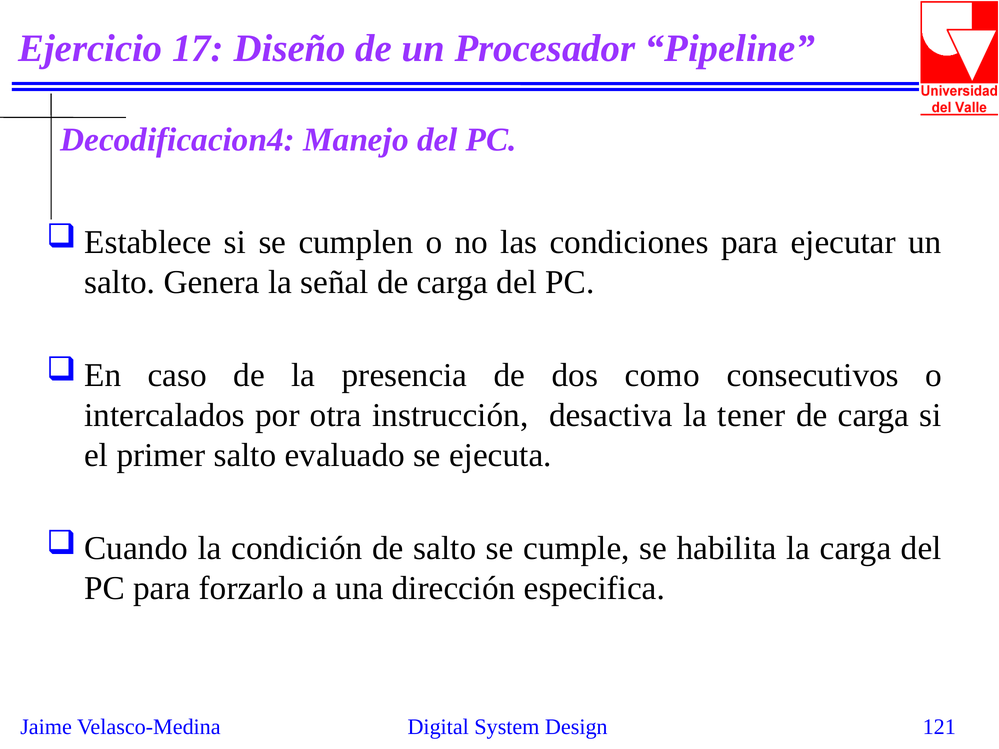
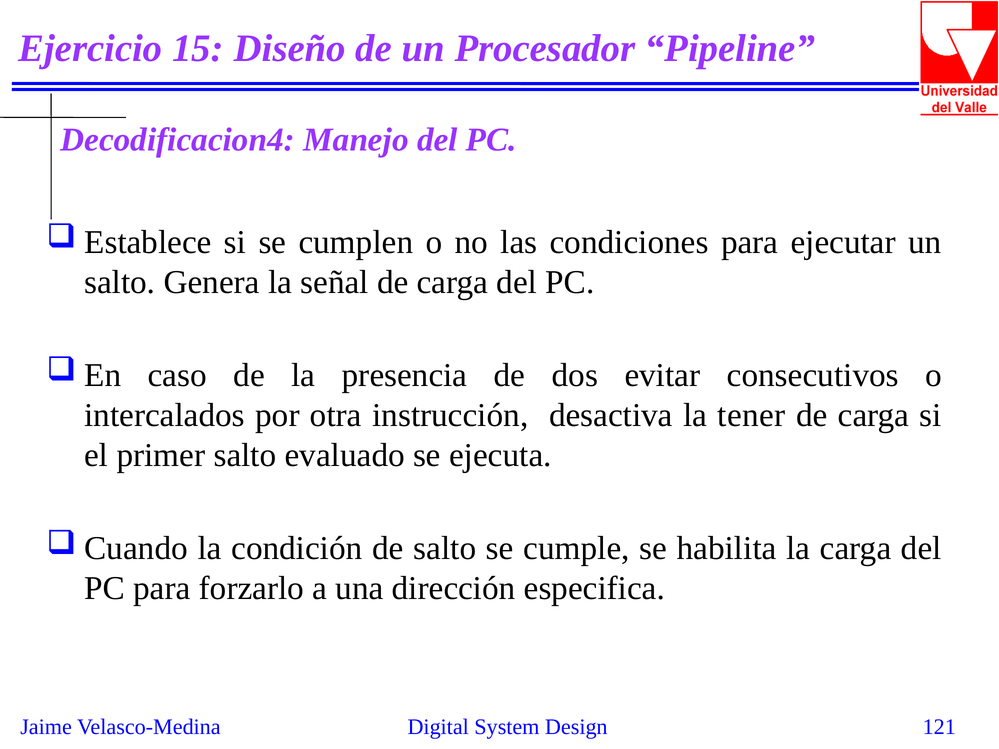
17: 17 -> 15
como: como -> evitar
